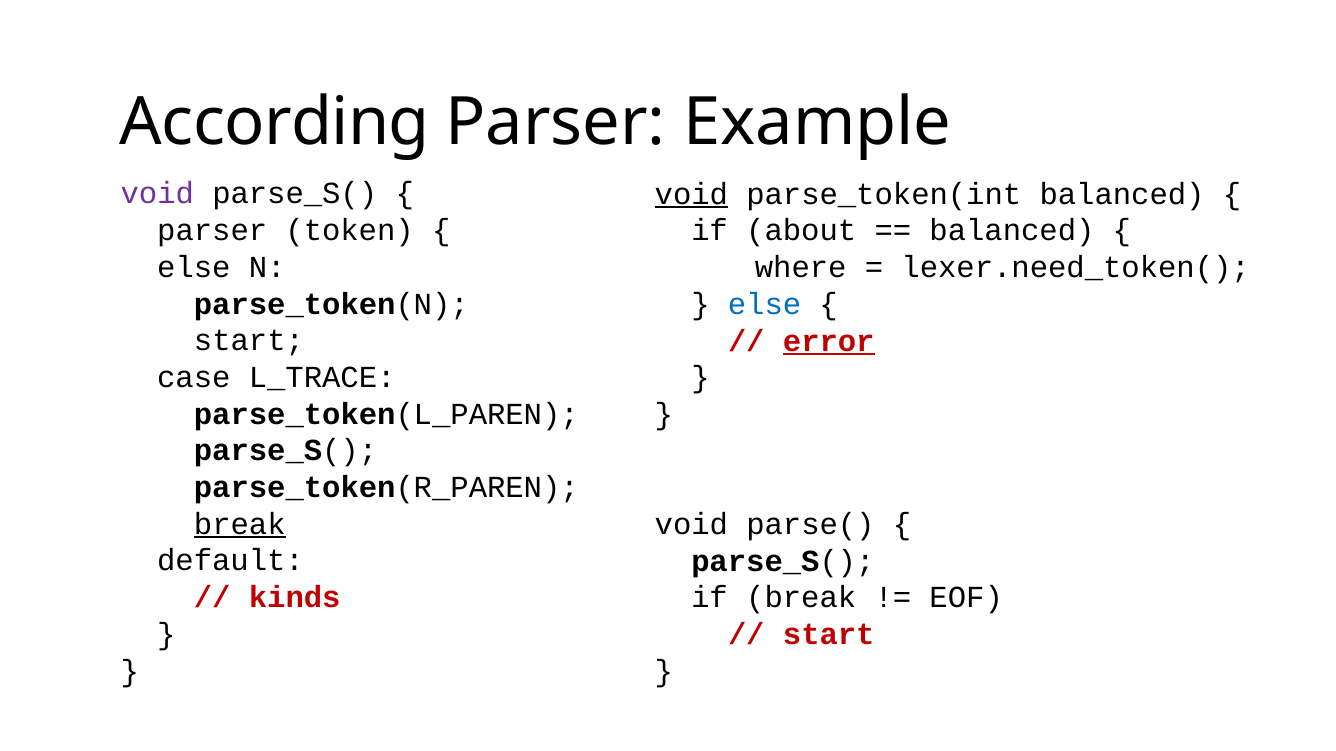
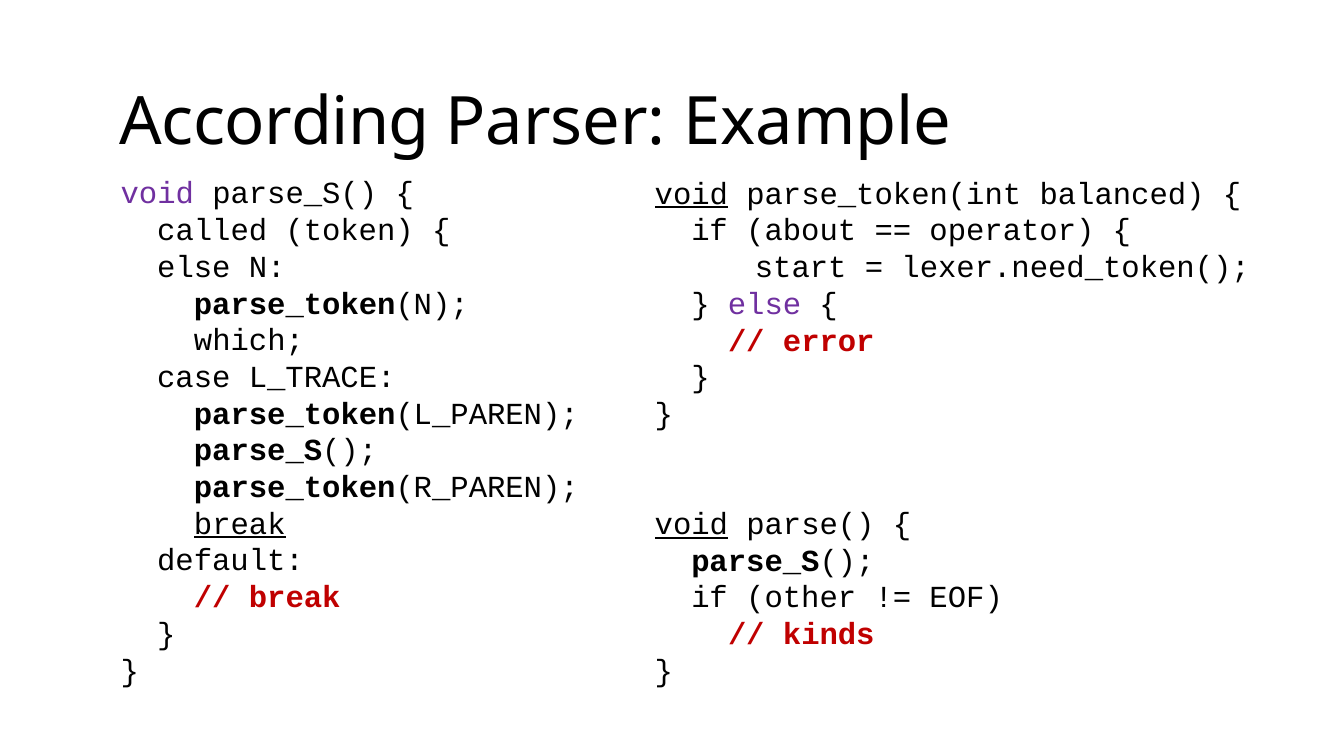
parser at (212, 231): parser -> called
balanced at (1012, 231): balanced -> operator
where: where -> start
else at (765, 304) colour: blue -> purple
start at (249, 341): start -> which
error underline: present -> none
void at (691, 525) underline: none -> present
kinds at (295, 598): kinds -> break
if break: break -> other
start at (829, 635): start -> kinds
